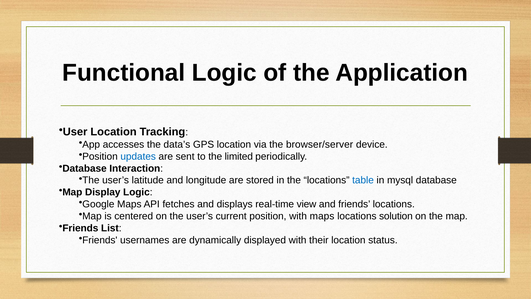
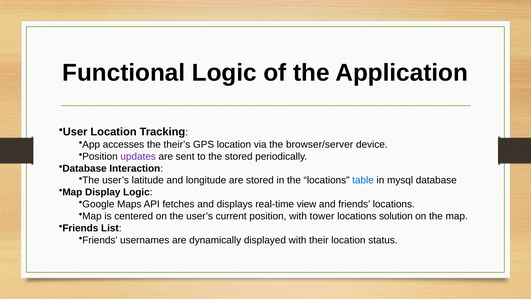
data’s: data’s -> their’s
updates colour: blue -> purple
the limited: limited -> stored
with maps: maps -> tower
